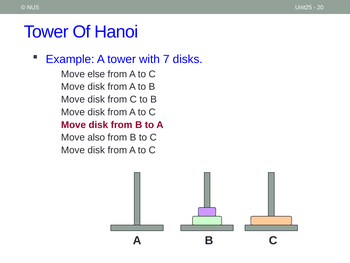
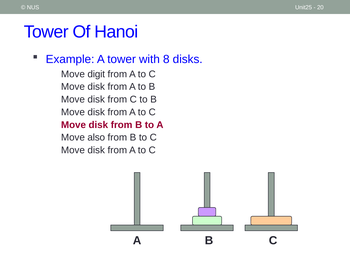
7: 7 -> 8
else: else -> digit
